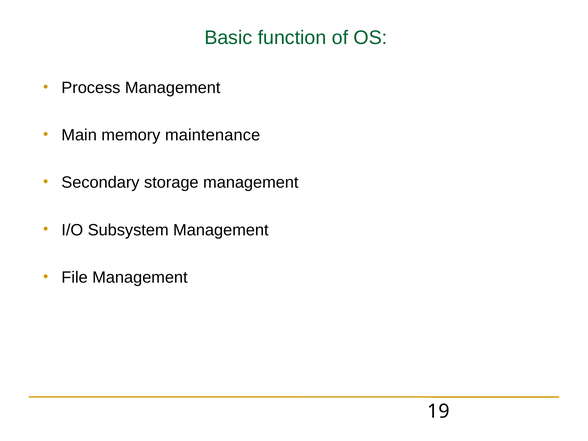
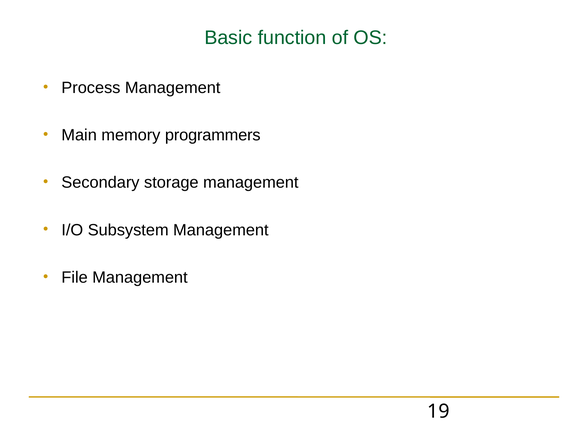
maintenance: maintenance -> programmers
